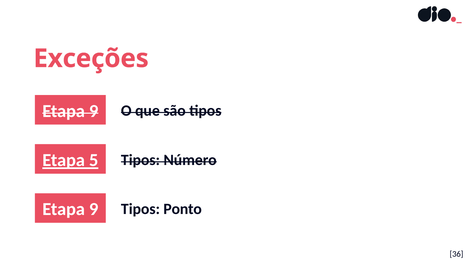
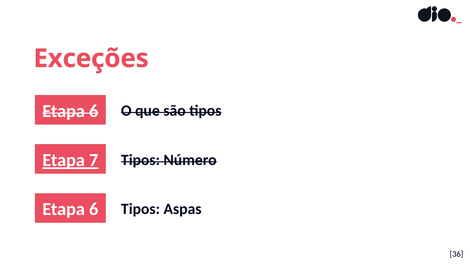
9 at (94, 111): 9 -> 6
5: 5 -> 7
9 at (94, 210): 9 -> 6
Ponto: Ponto -> Aspas
